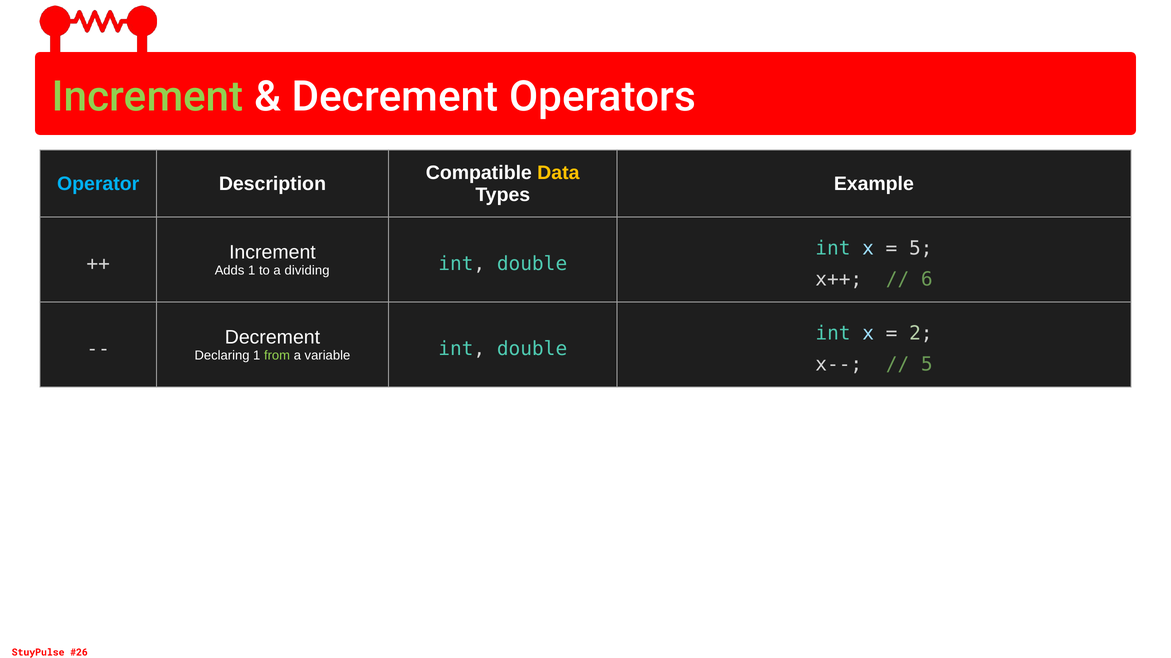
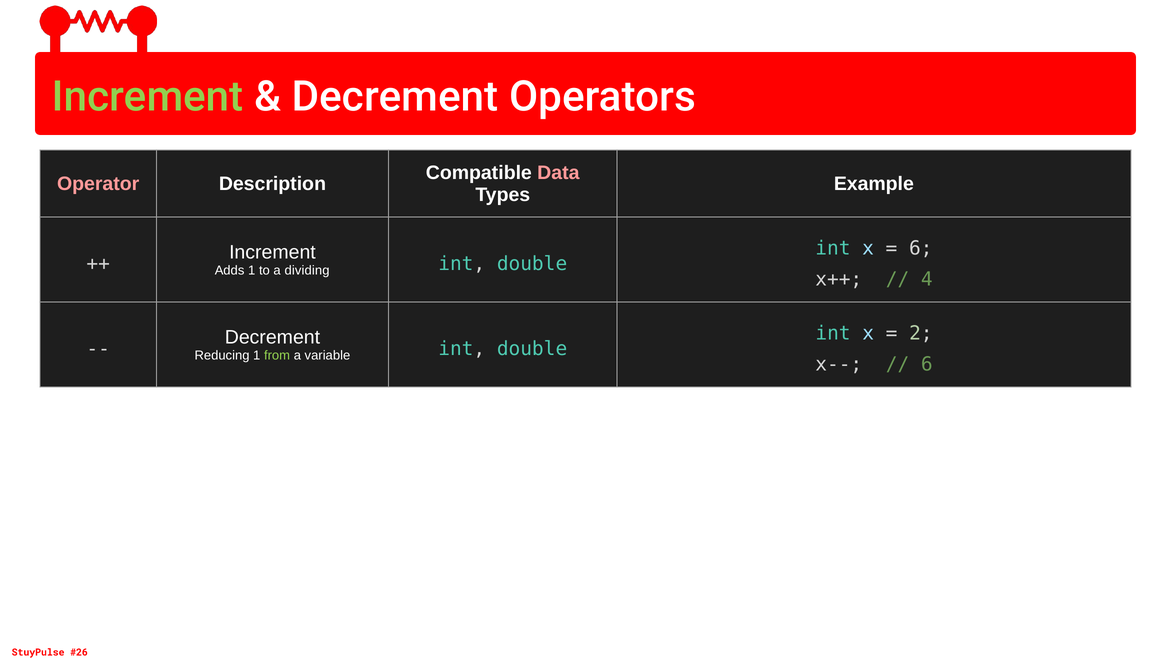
Data colour: yellow -> pink
Operator colour: light blue -> pink
5 at (921, 249): 5 -> 6
6: 6 -> 4
Declaring: Declaring -> Reducing
5 at (927, 365): 5 -> 6
